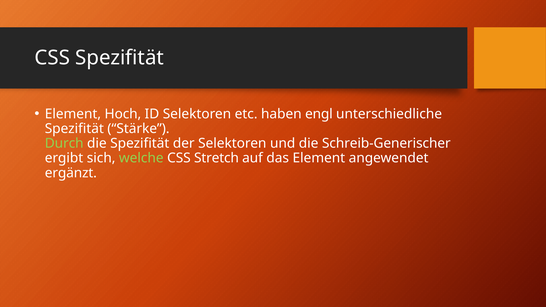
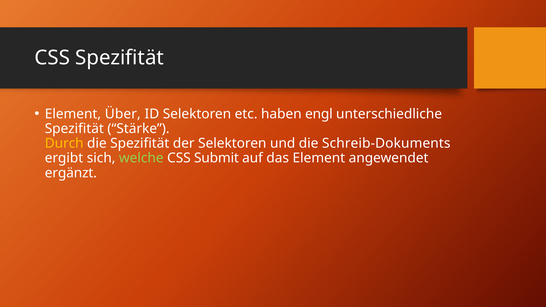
Hoch: Hoch -> Über
Durch colour: light green -> yellow
Schreib-Generischer: Schreib-Generischer -> Schreib-Dokuments
Stretch: Stretch -> Submit
